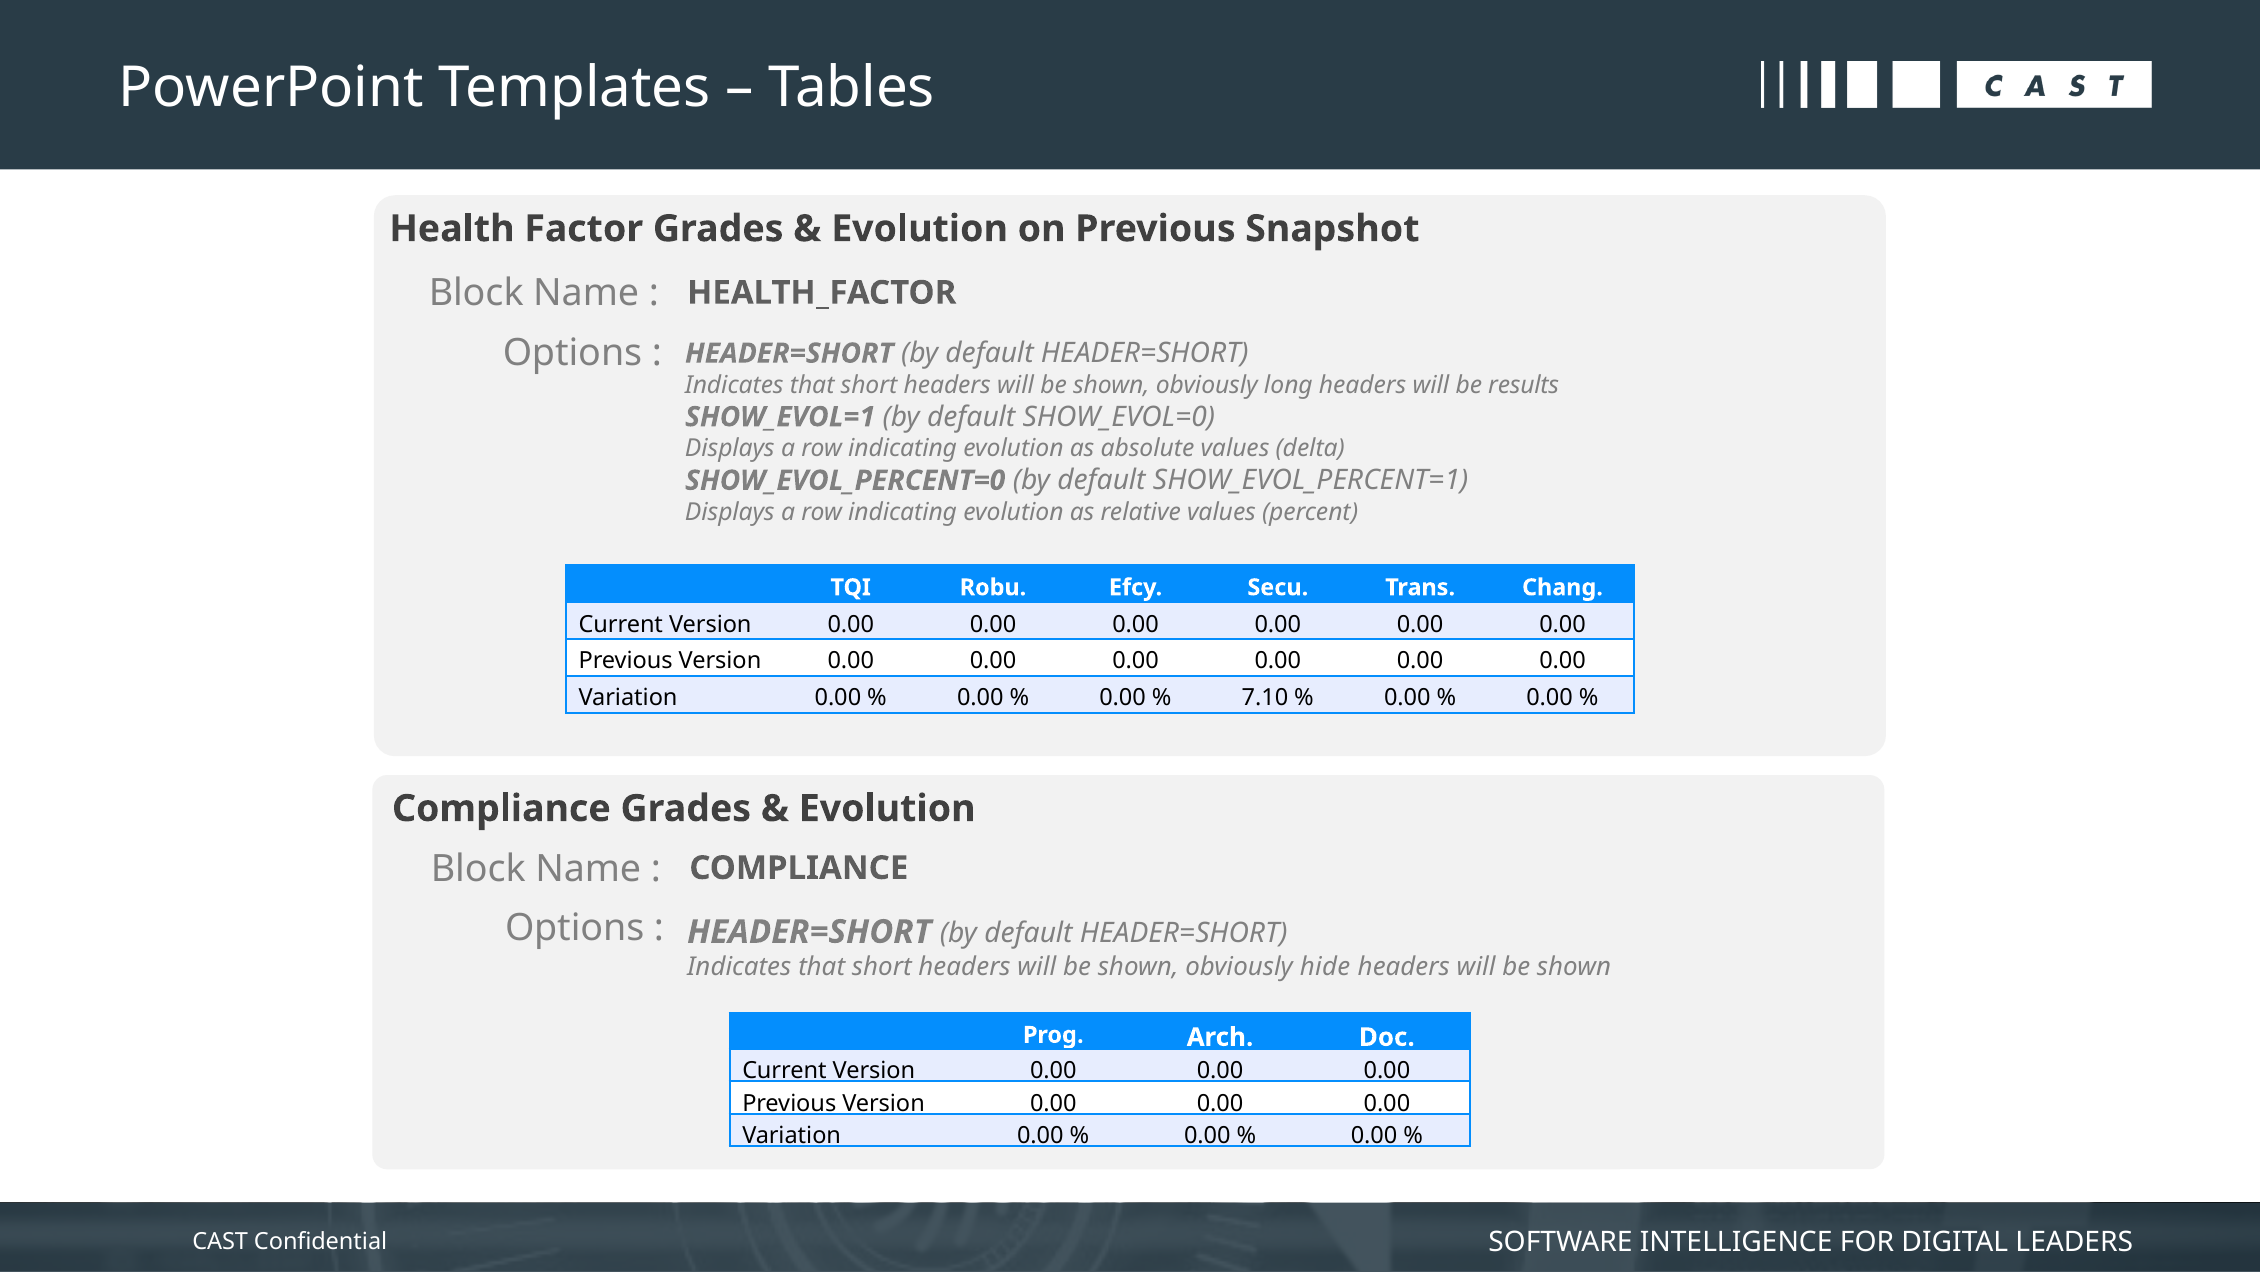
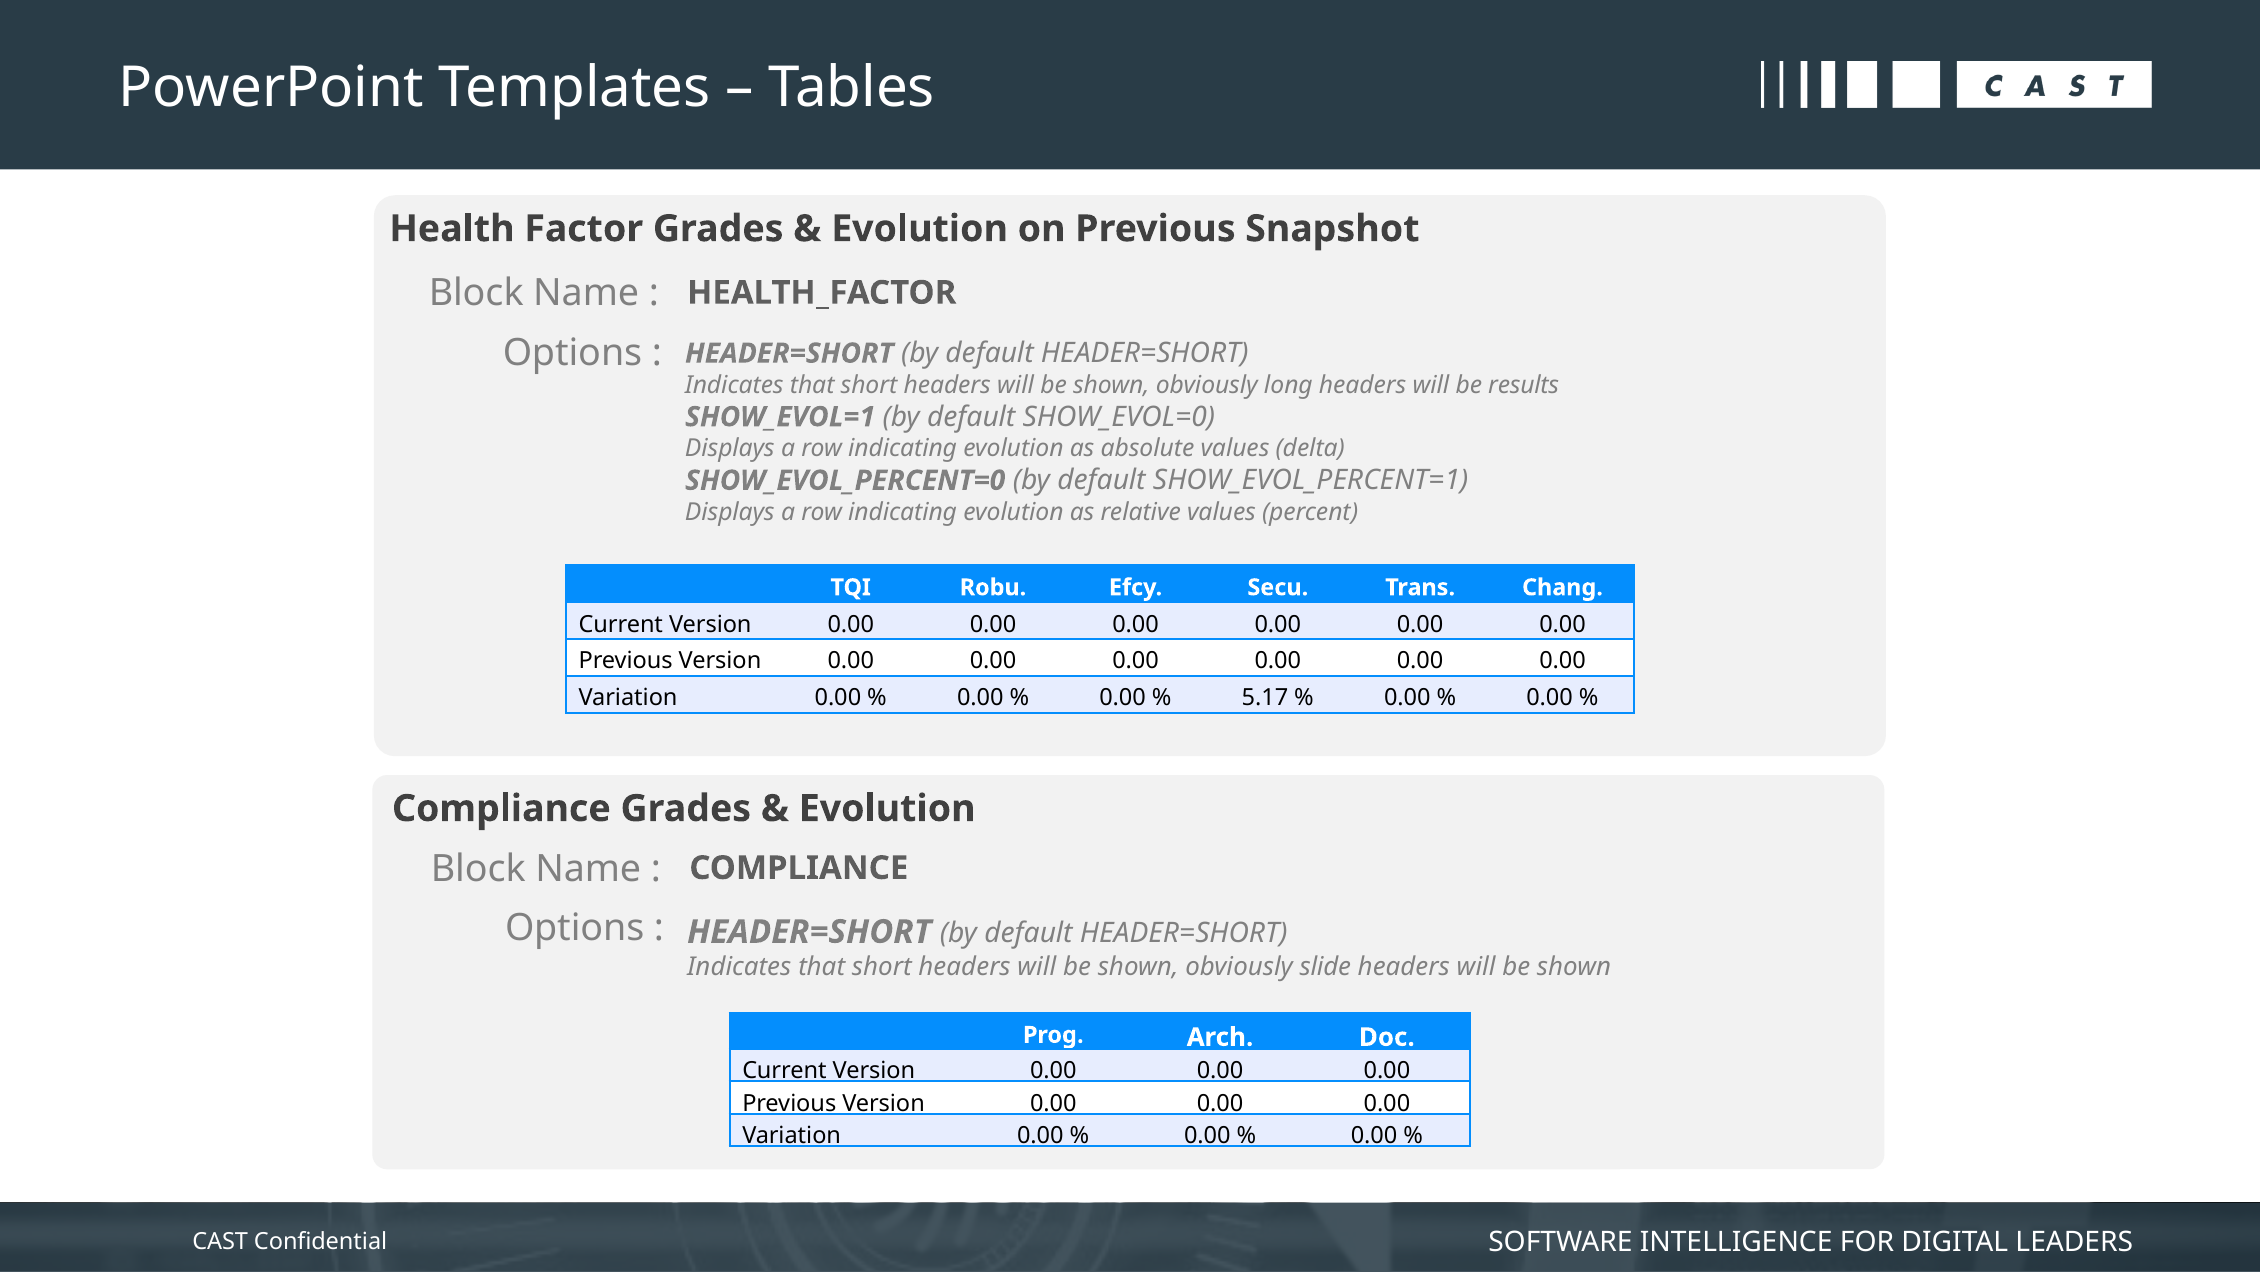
7.10: 7.10 -> 5.17
hide: hide -> slide
